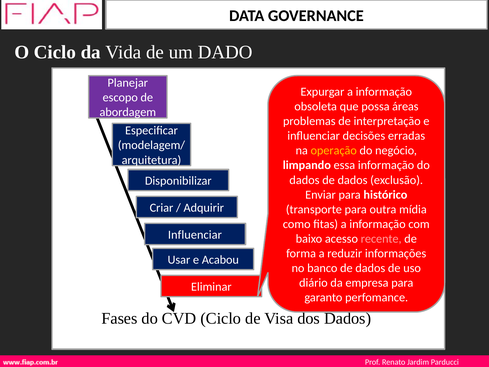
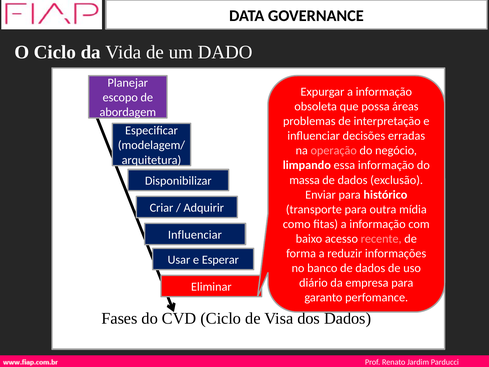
operação colour: yellow -> pink
dados at (304, 180): dados -> massa
Acabou: Acabou -> Esperar
